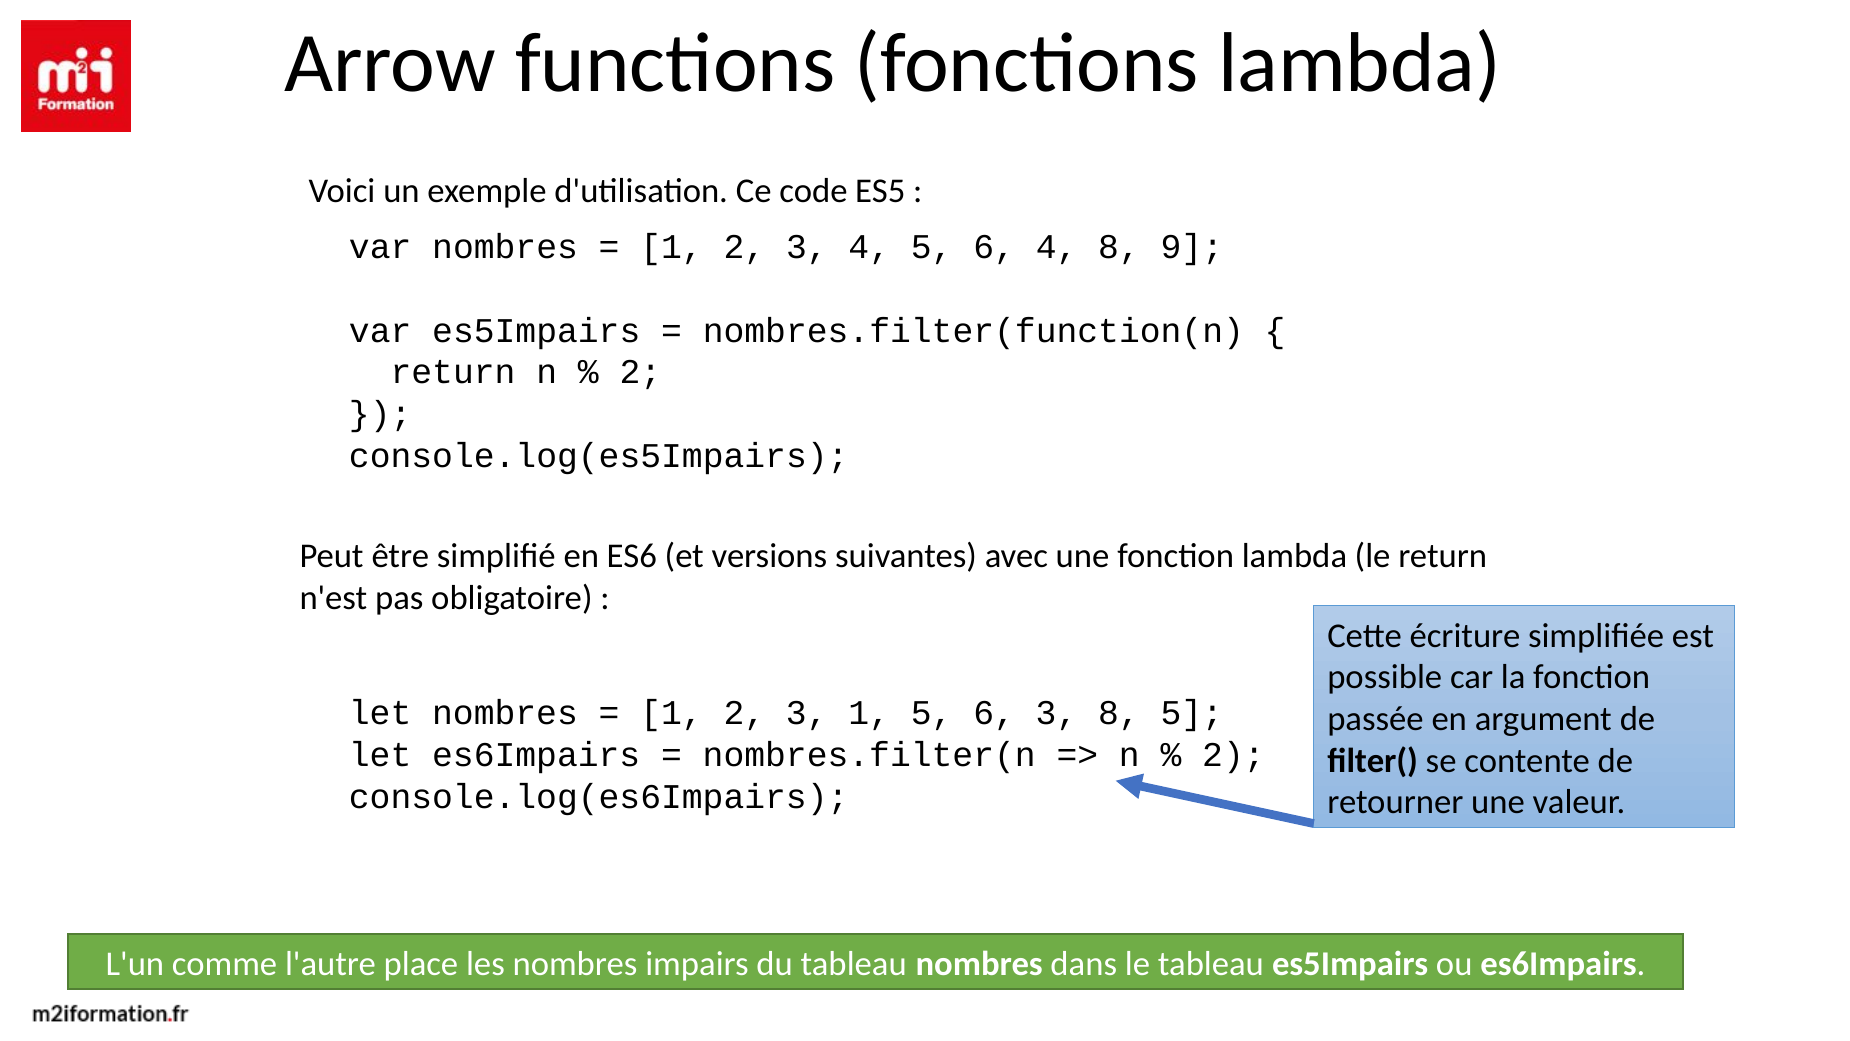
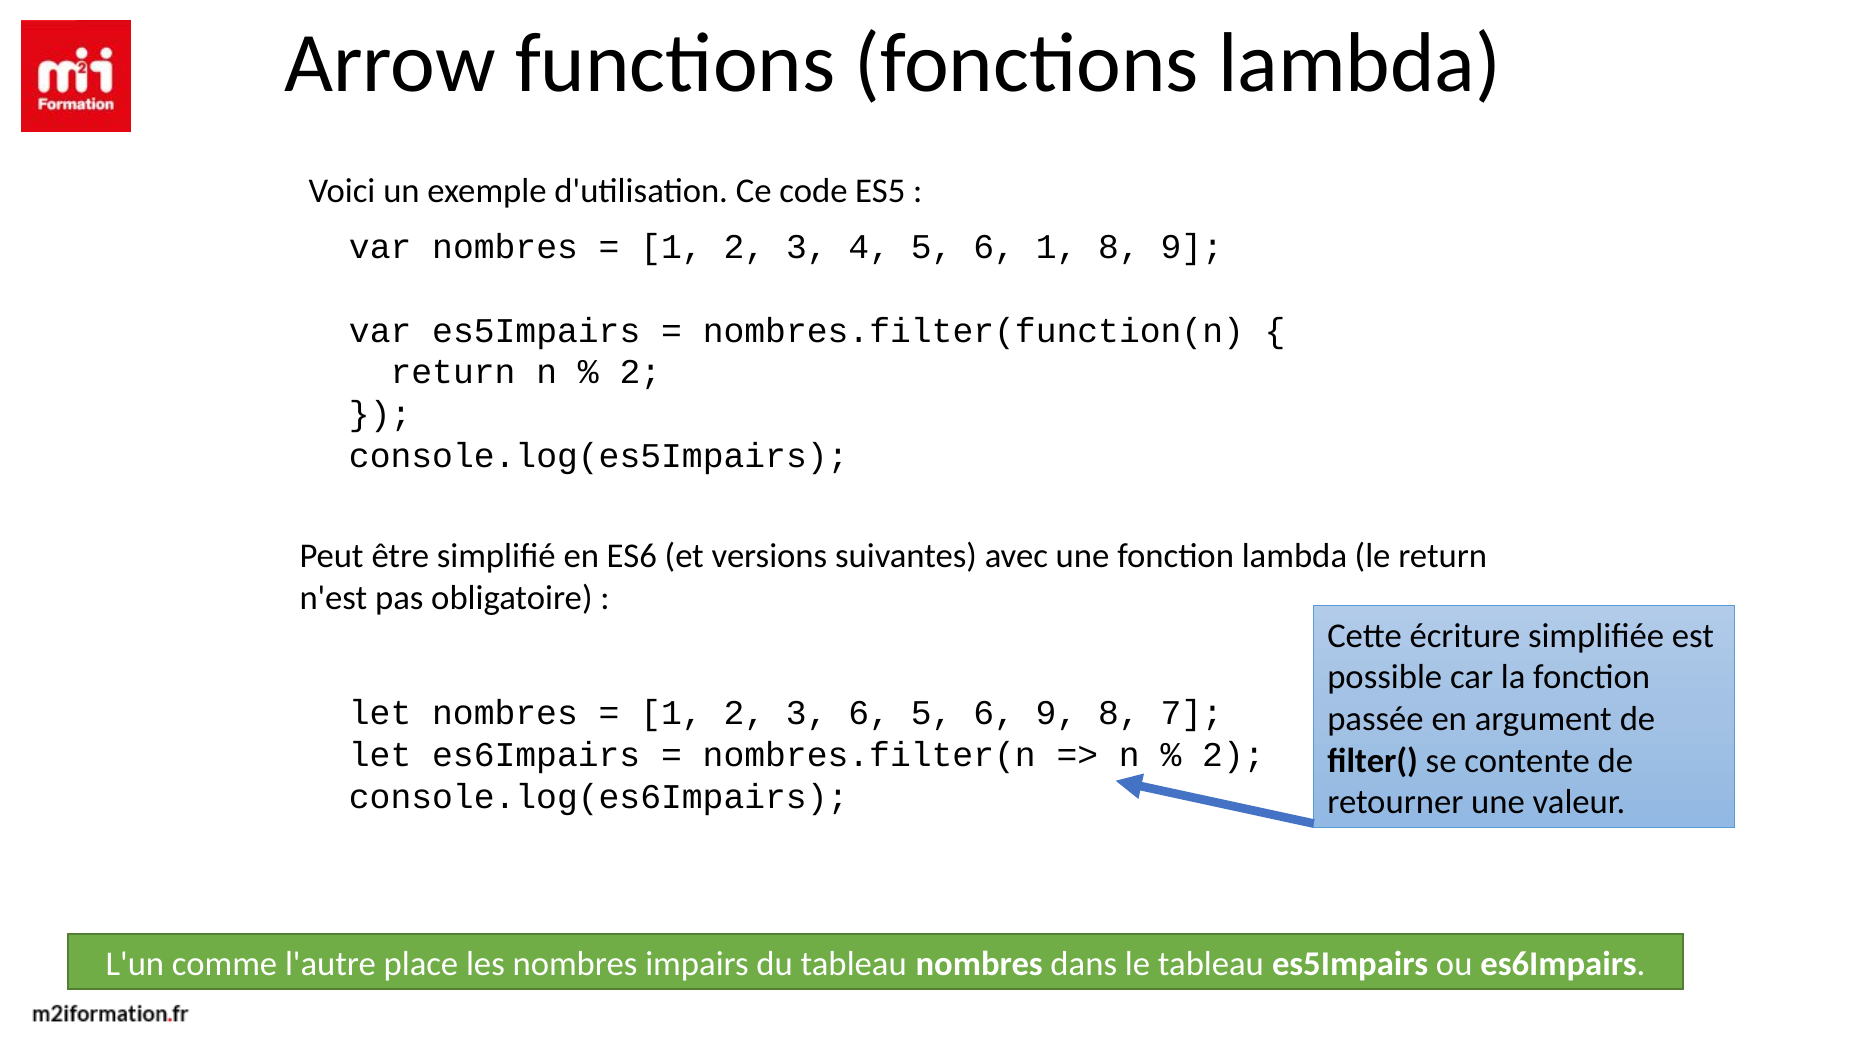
6 4: 4 -> 1
3 1: 1 -> 6
6 3: 3 -> 9
8 5: 5 -> 7
